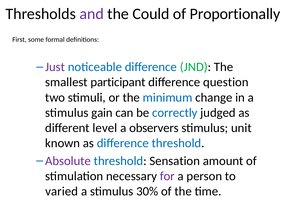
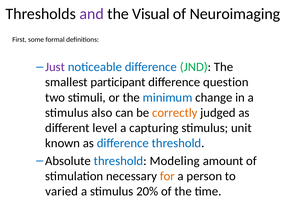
Could: Could -> Visual
Proportionally: Proportionally -> Neuroimaging
gain: gain -> also
correctly colour: blue -> orange
observers: observers -> capturing
Absolute colour: purple -> black
Sensation: Sensation -> Modeling
for colour: purple -> orange
30%: 30% -> 20%
